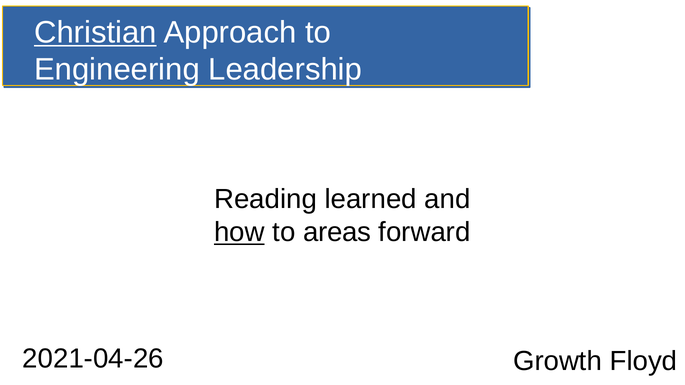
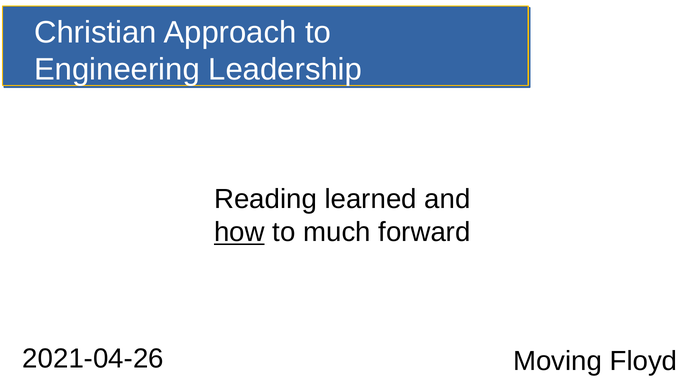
Christian underline: present -> none
areas: areas -> much
Growth: Growth -> Moving
